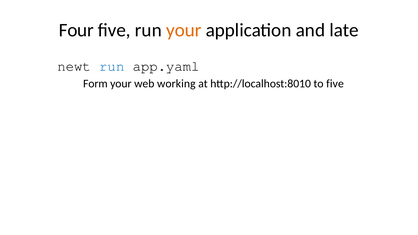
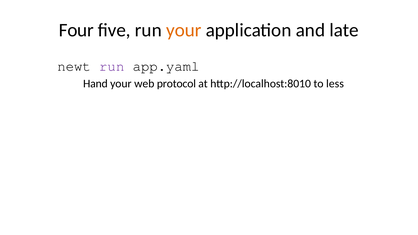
run at (112, 66) colour: blue -> purple
Form: Form -> Hand
working: working -> protocol
to five: five -> less
